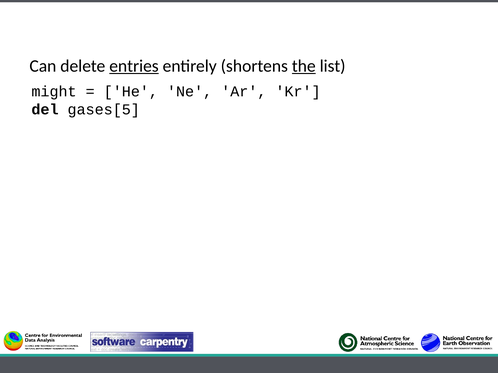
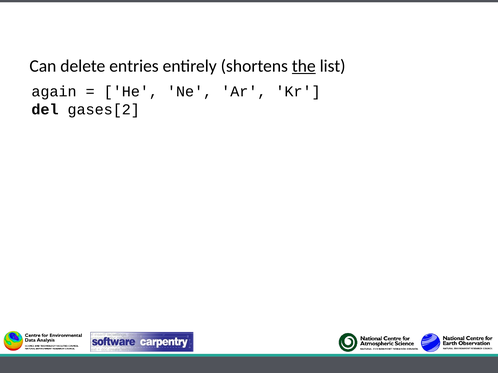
entries underline: present -> none
might: might -> again
gases[5: gases[5 -> gases[2
